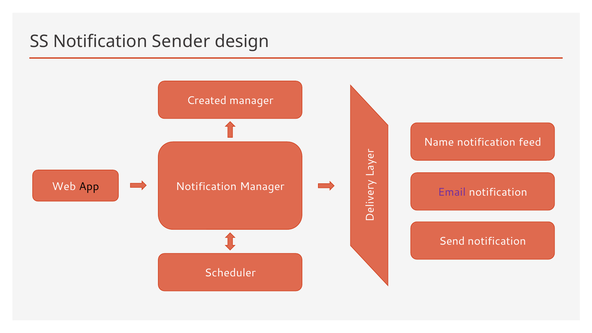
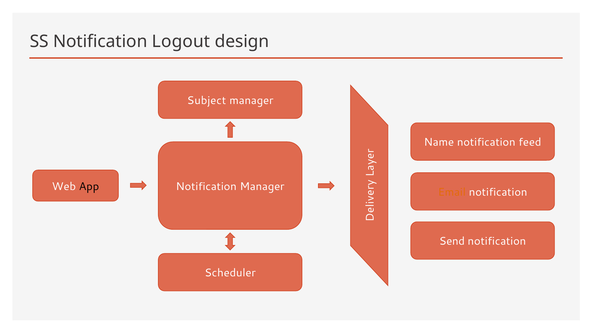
Sender: Sender -> Logout
Created: Created -> Subject
Email colour: purple -> orange
